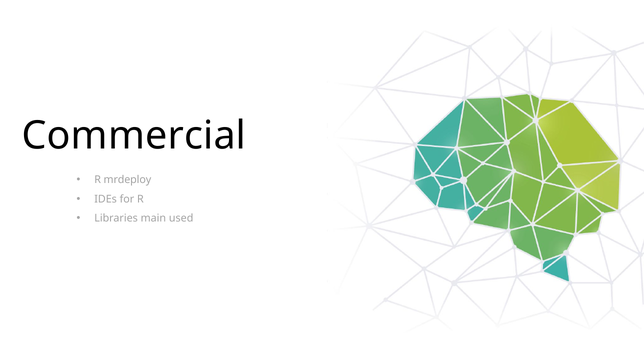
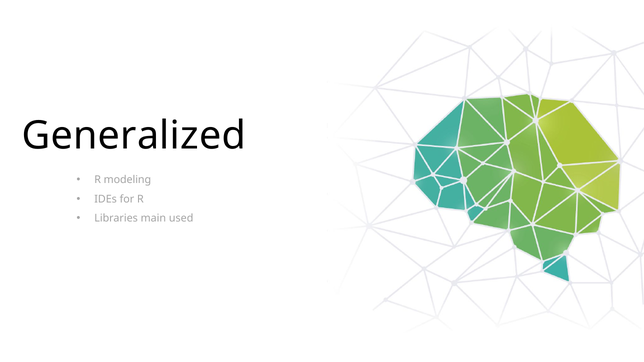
Commercial: Commercial -> Generalized
mrdeploy: mrdeploy -> modeling
